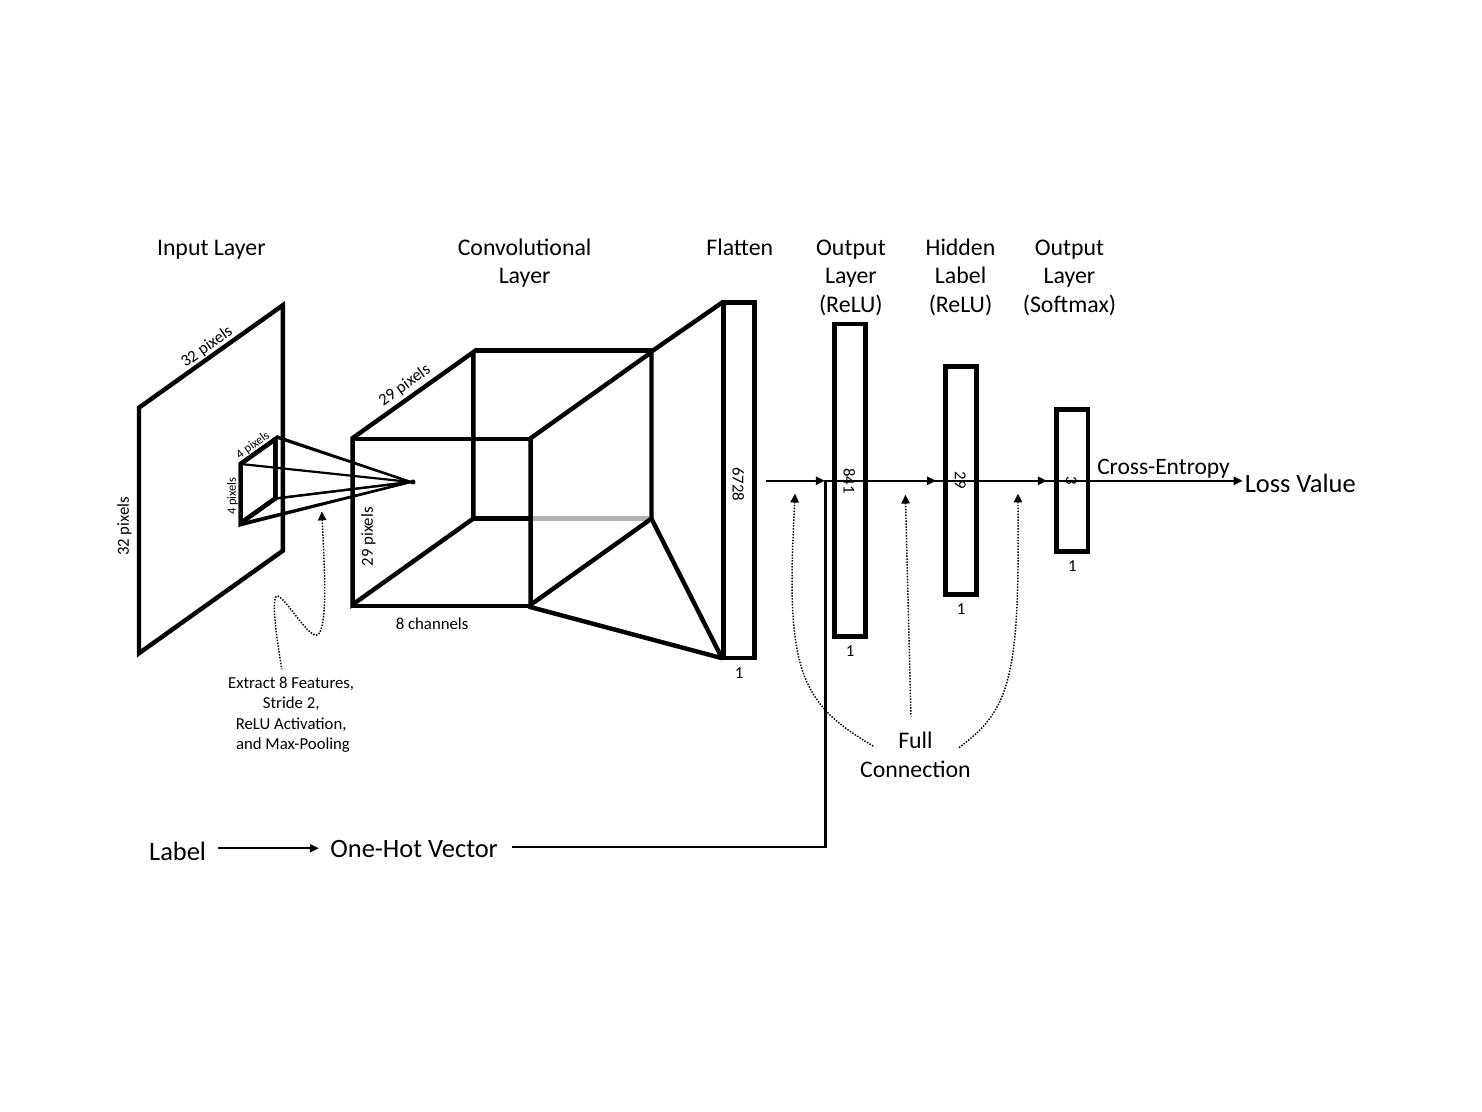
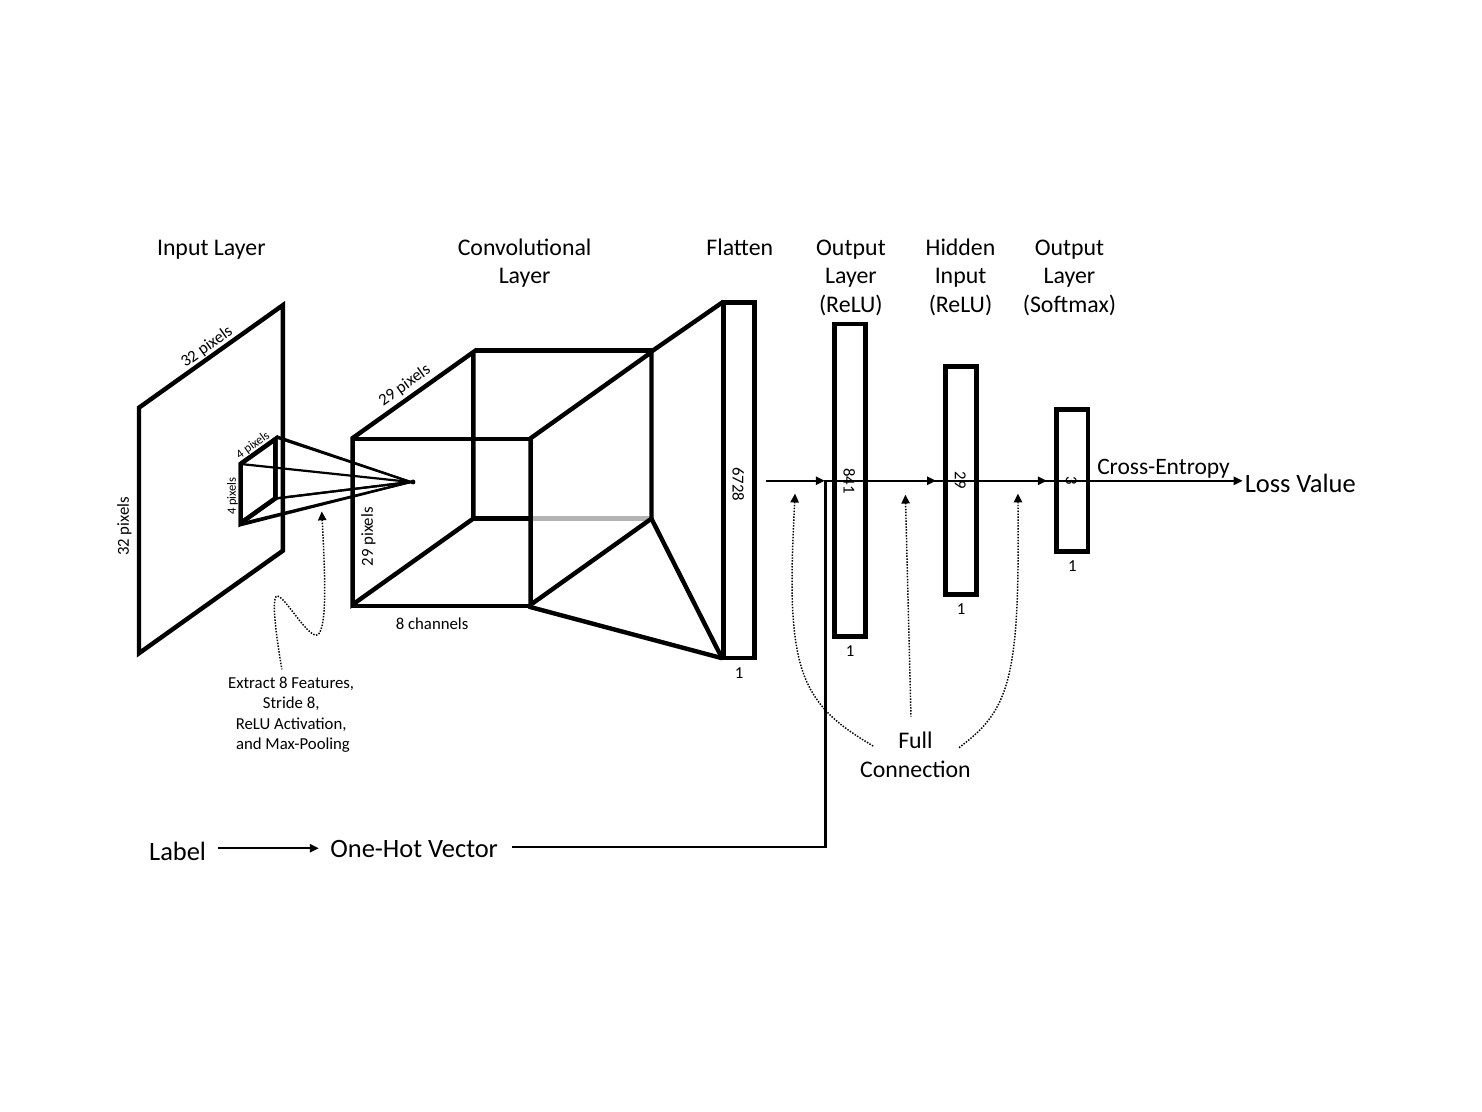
Label at (960, 276): Label -> Input
Stride 2: 2 -> 8
